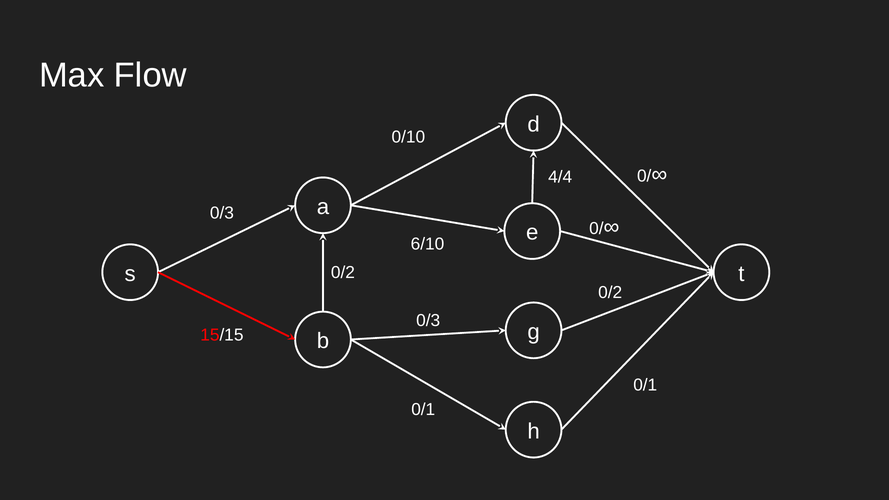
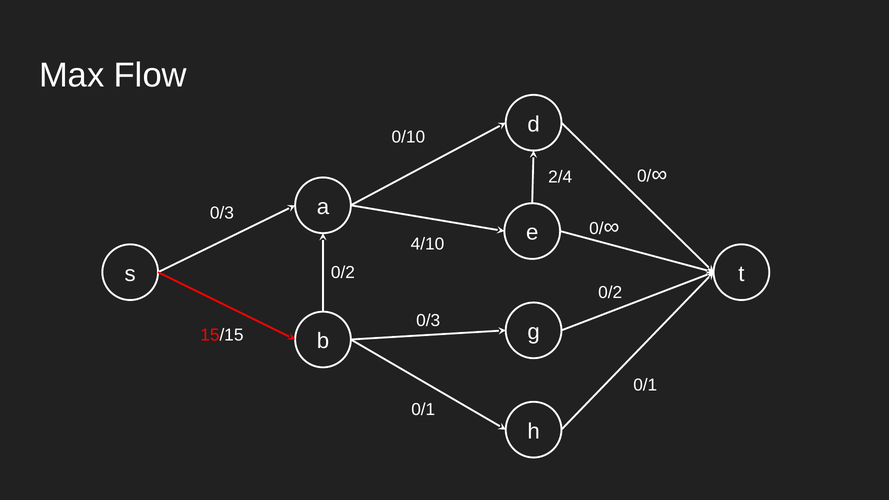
4/4: 4/4 -> 2/4
6/10: 6/10 -> 4/10
